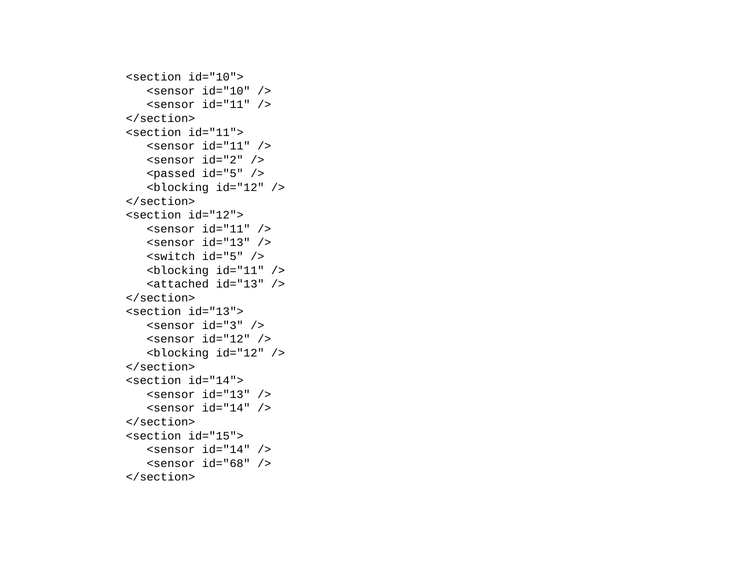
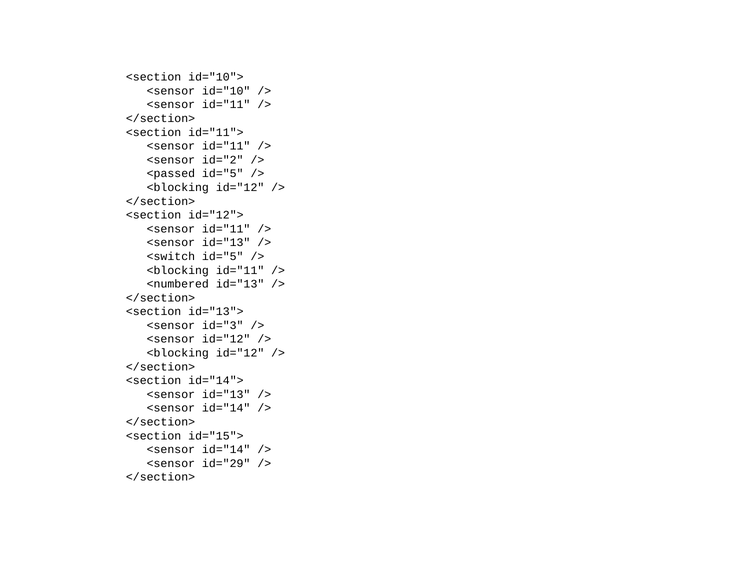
<attached: <attached -> <numbered
id="68: id="68 -> id="29
